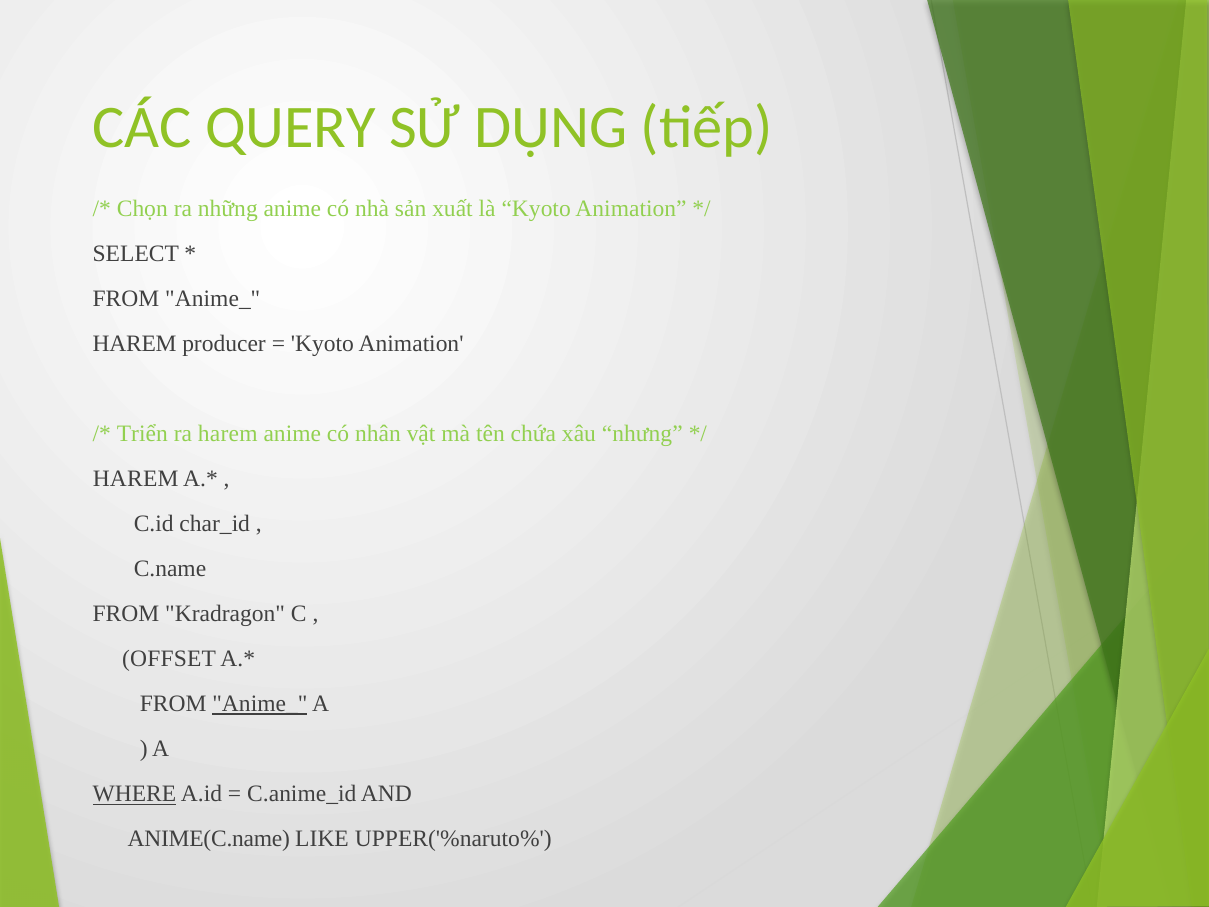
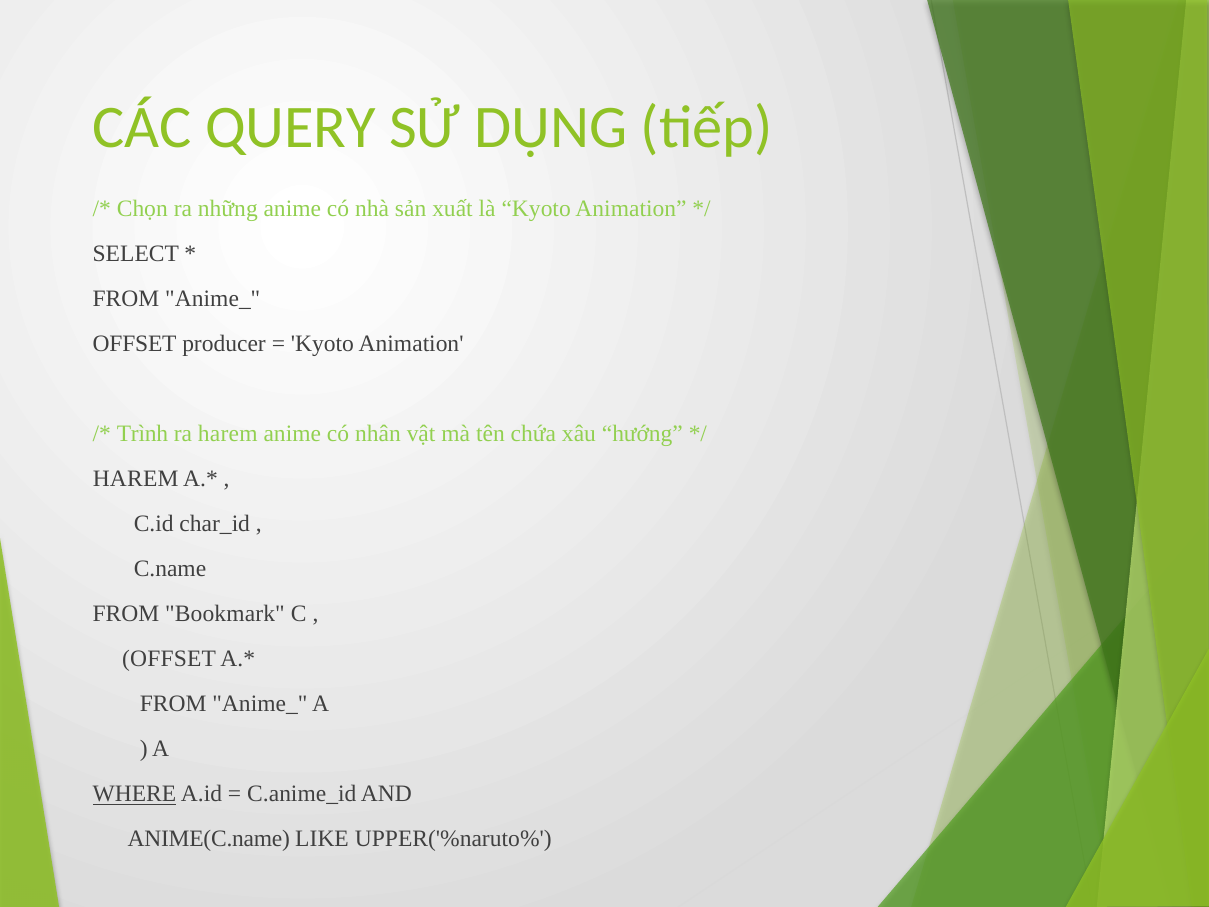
HAREM at (135, 344): HAREM -> OFFSET
Triển: Triển -> Trình
nhưng: nhưng -> hướng
Kradragon: Kradragon -> Bookmark
Anime_ at (260, 704) underline: present -> none
